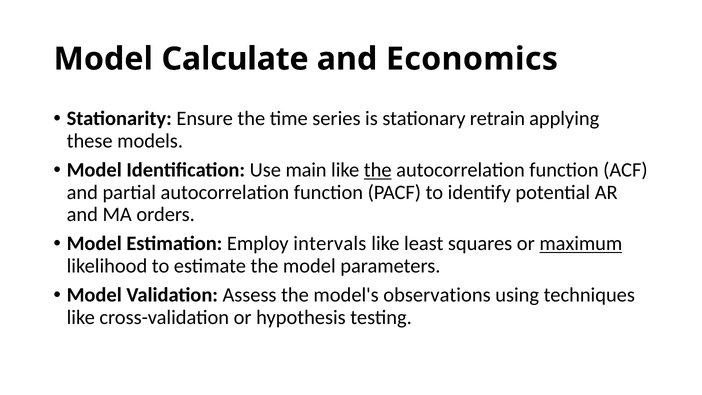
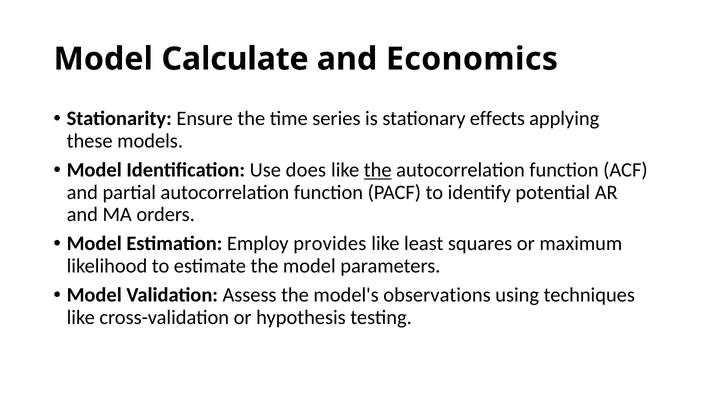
retrain: retrain -> effects
main: main -> does
intervals: intervals -> provides
maximum underline: present -> none
